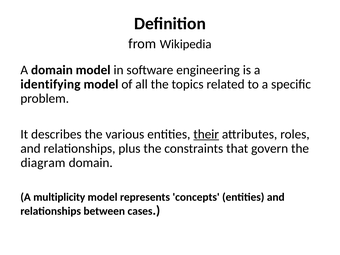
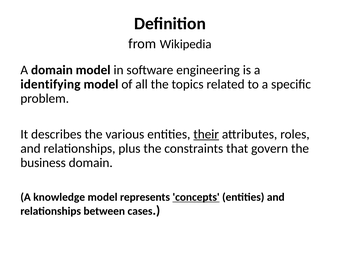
diagram: diagram -> business
multiplicity: multiplicity -> knowledge
concepts underline: none -> present
